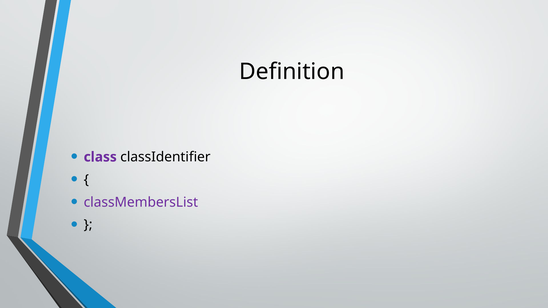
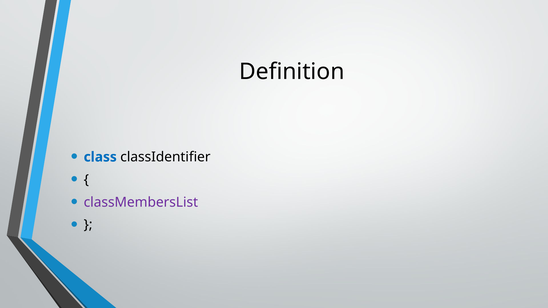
class colour: purple -> blue
